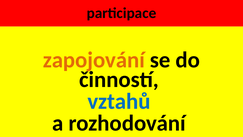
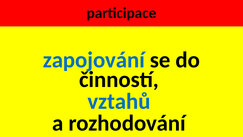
zapojování colour: orange -> blue
